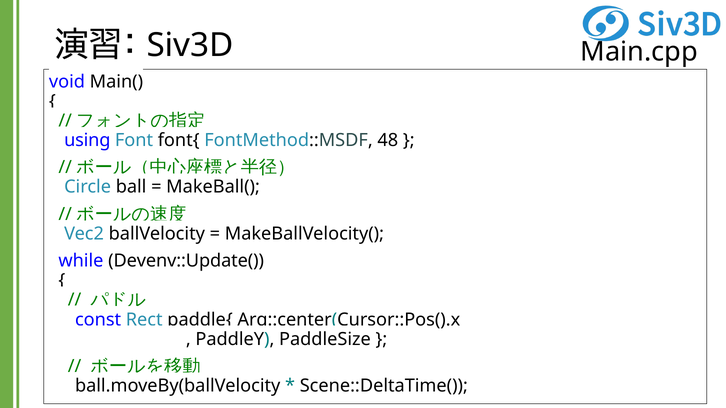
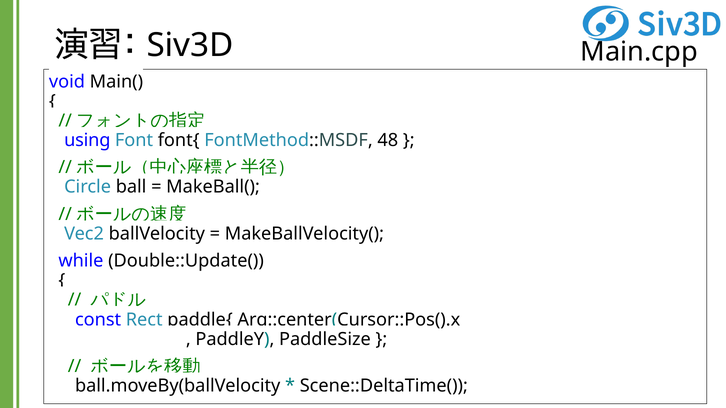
Devenv::Update(: Devenv::Update( -> Double::Update(
